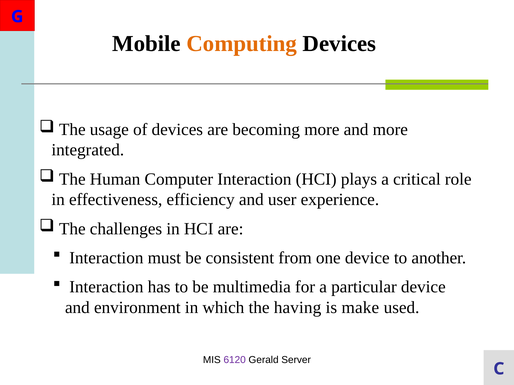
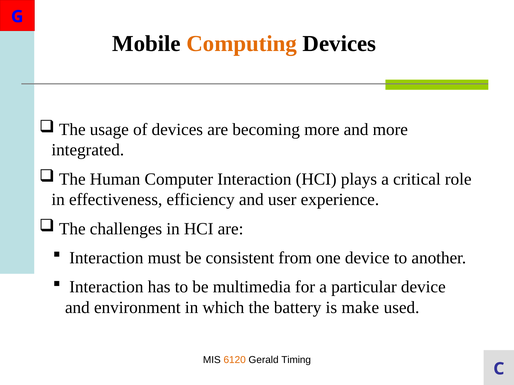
having: having -> battery
6120 colour: purple -> orange
Server: Server -> Timing
